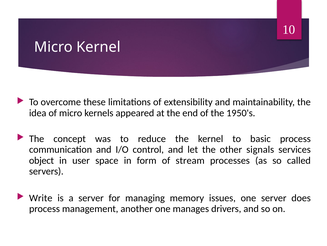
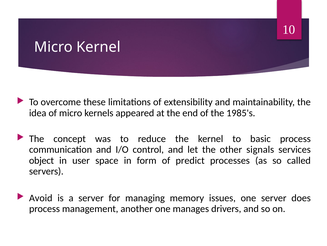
1950's: 1950's -> 1985's
stream: stream -> predict
Write: Write -> Avoid
